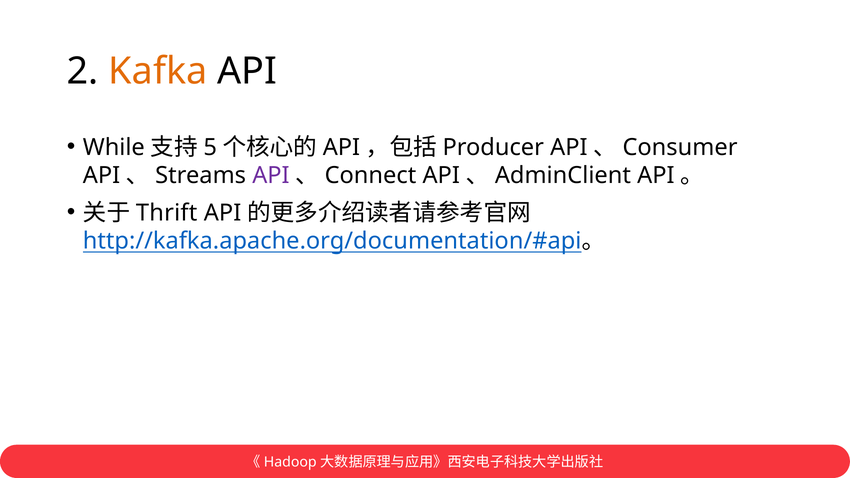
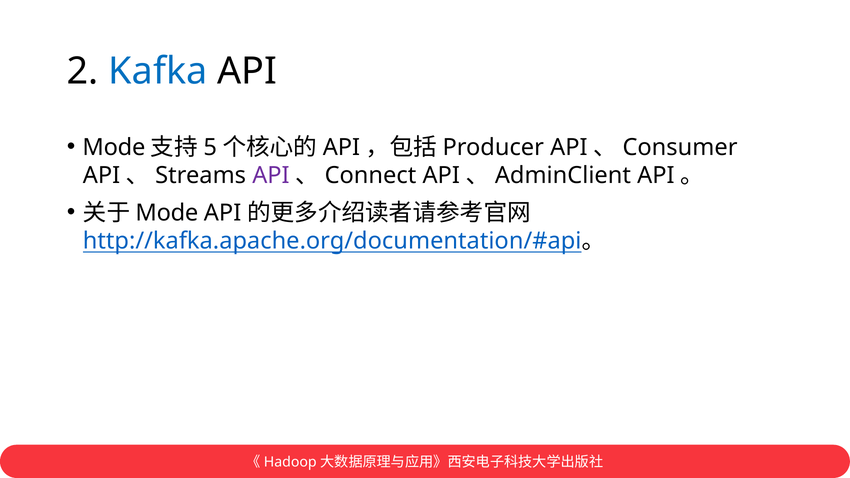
Kafka colour: orange -> blue
While at (114, 147): While -> Mode
Thrift at (167, 213): Thrift -> Mode
